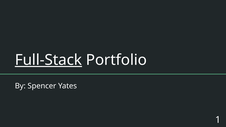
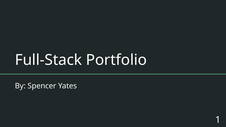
Full-Stack underline: present -> none
